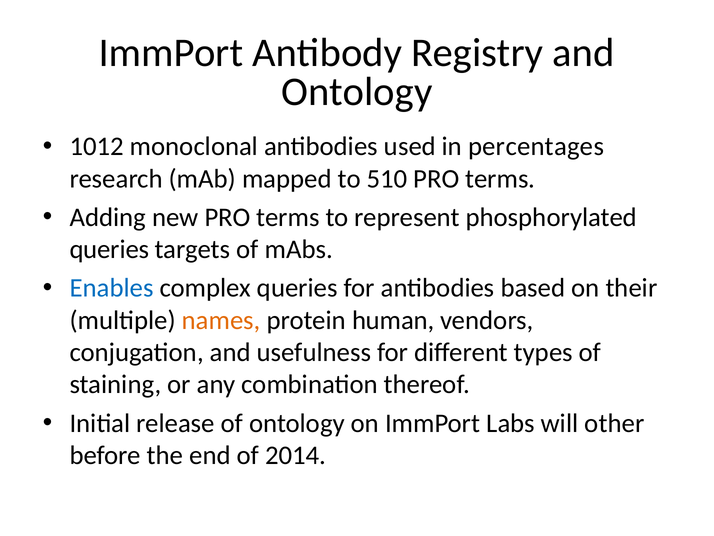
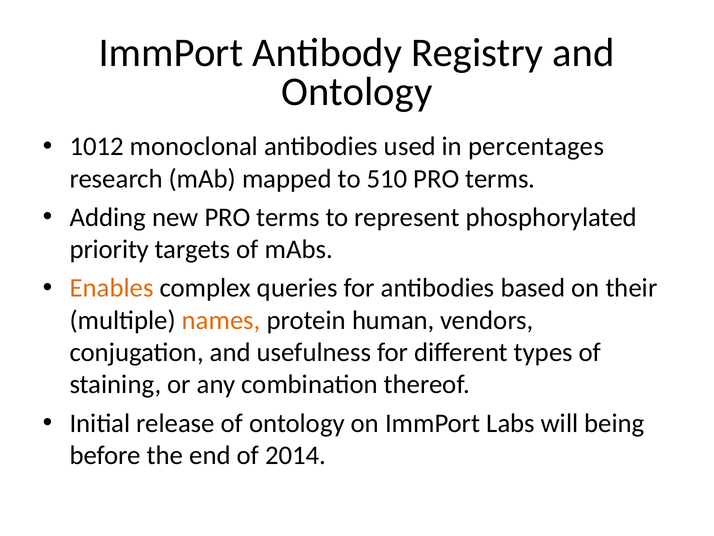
queries at (109, 249): queries -> priority
Enables colour: blue -> orange
other: other -> being
